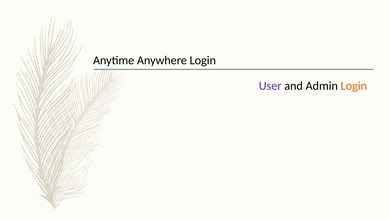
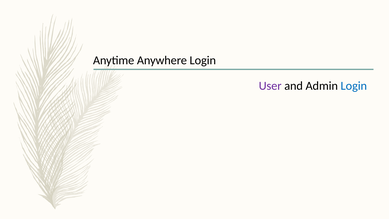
Login at (354, 86) colour: orange -> blue
